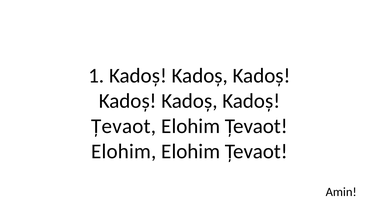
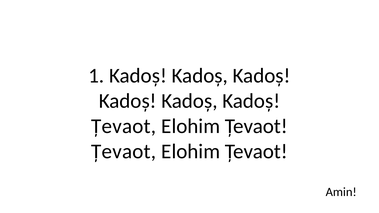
Elohim at (124, 152): Elohim -> Țevaot
